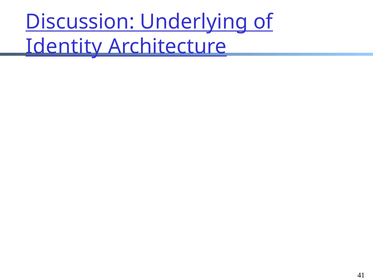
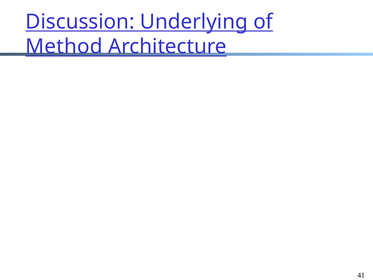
Identity: Identity -> Method
